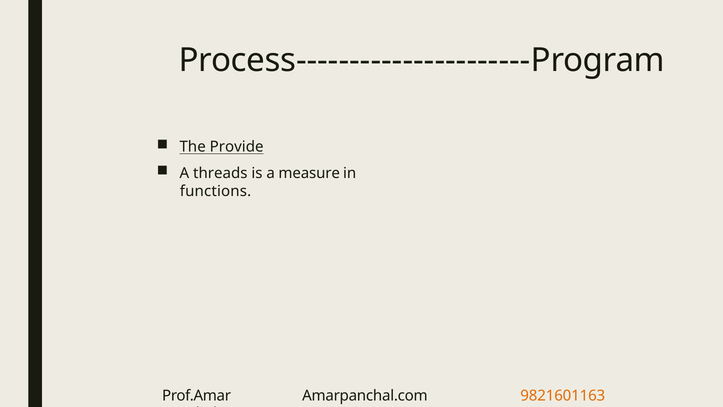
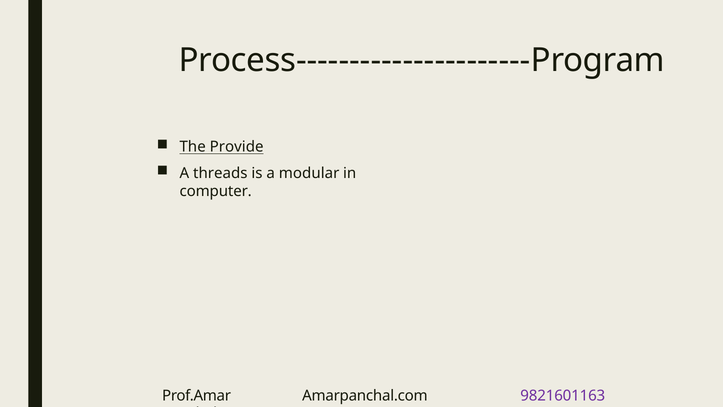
measure: measure -> modular
functions: functions -> computer
9821601163 colour: orange -> purple
